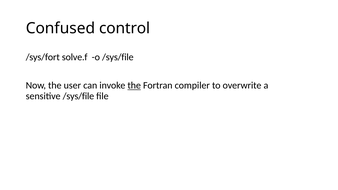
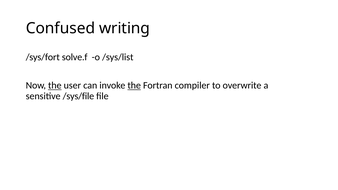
control: control -> writing
o /sys/file: /sys/file -> /sys/list
the at (55, 85) underline: none -> present
